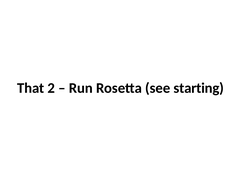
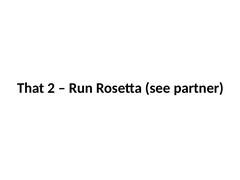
starting: starting -> partner
